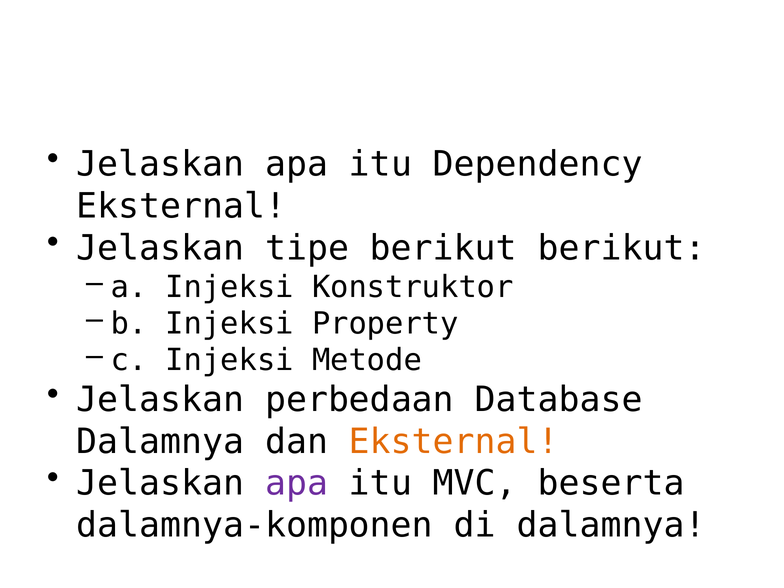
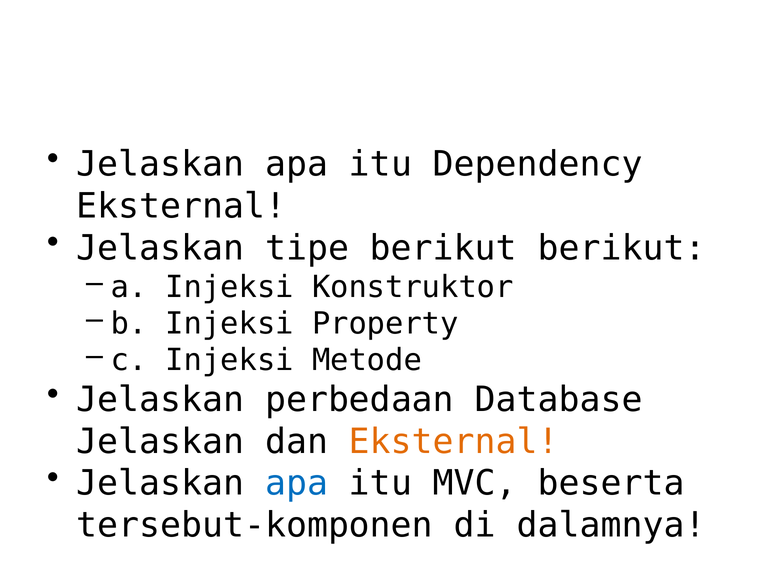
Dalamnya at (160, 442): Dalamnya -> Jelaskan
apa at (297, 483) colour: purple -> blue
dalamnya-komponen: dalamnya-komponen -> tersebut-komponen
